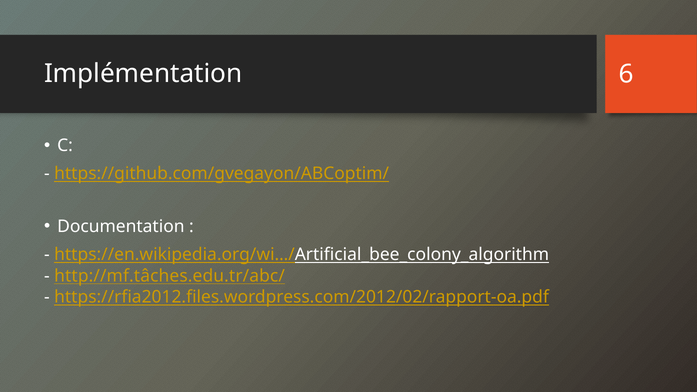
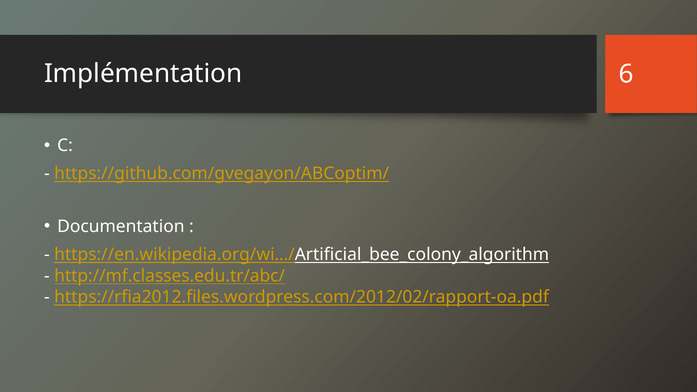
http://mf.tâches.edu.tr/abc/: http://mf.tâches.edu.tr/abc/ -> http://mf.classes.edu.tr/abc/
